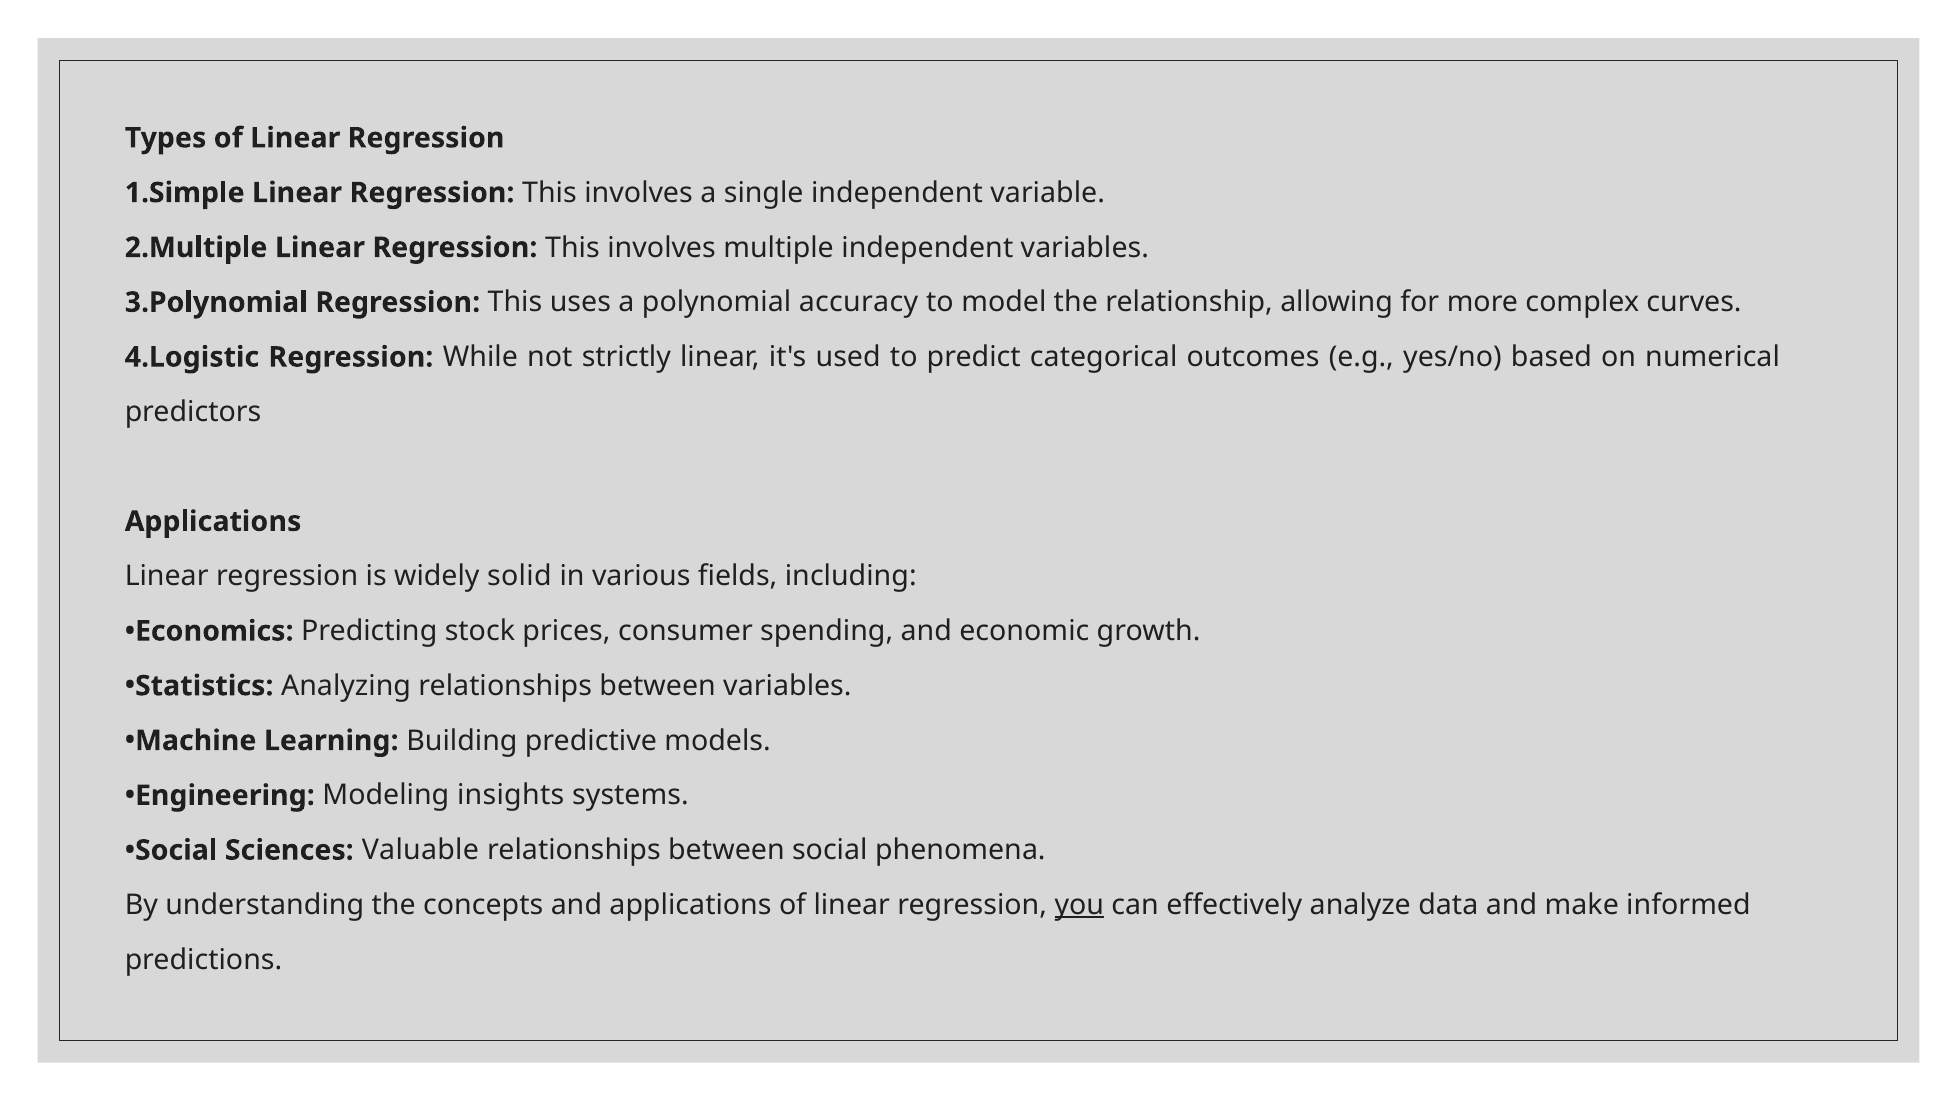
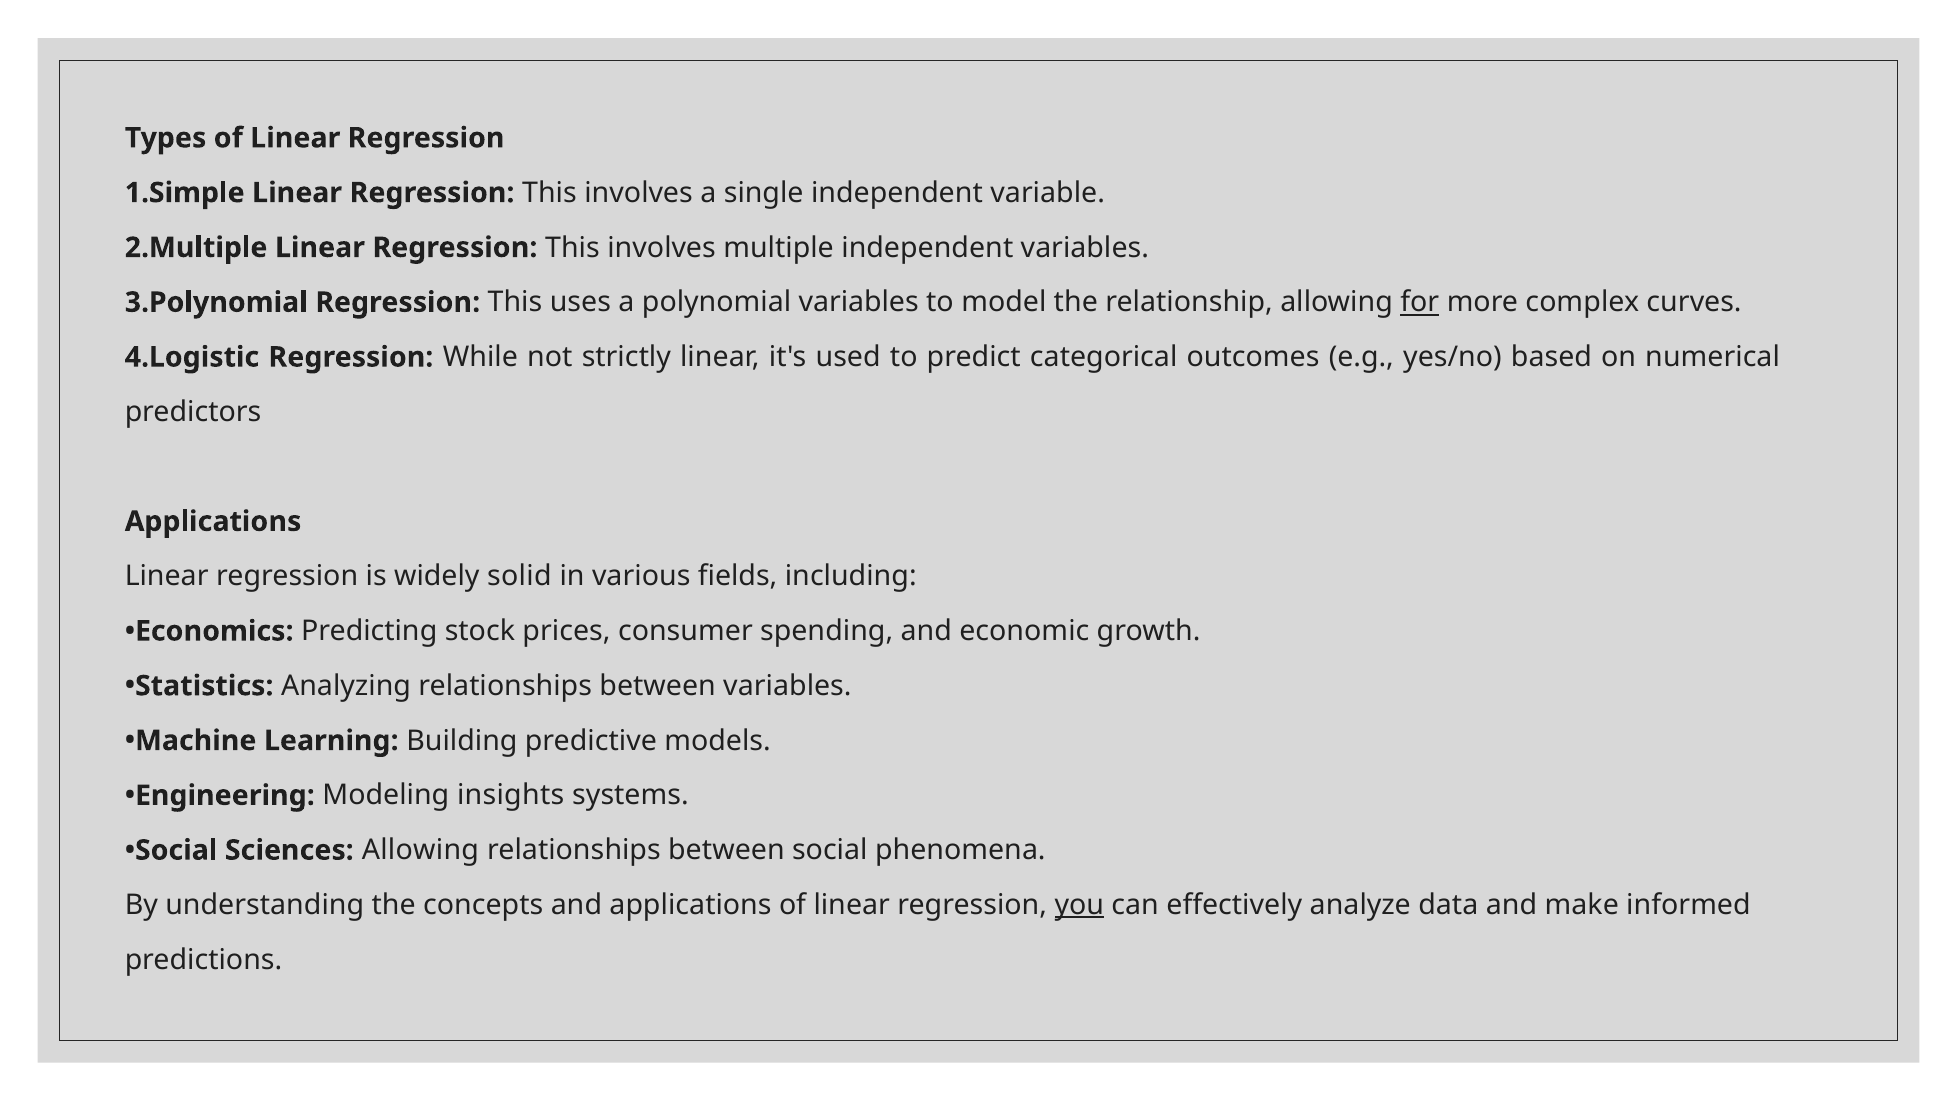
polynomial accuracy: accuracy -> variables
for underline: none -> present
Sciences Valuable: Valuable -> Allowing
